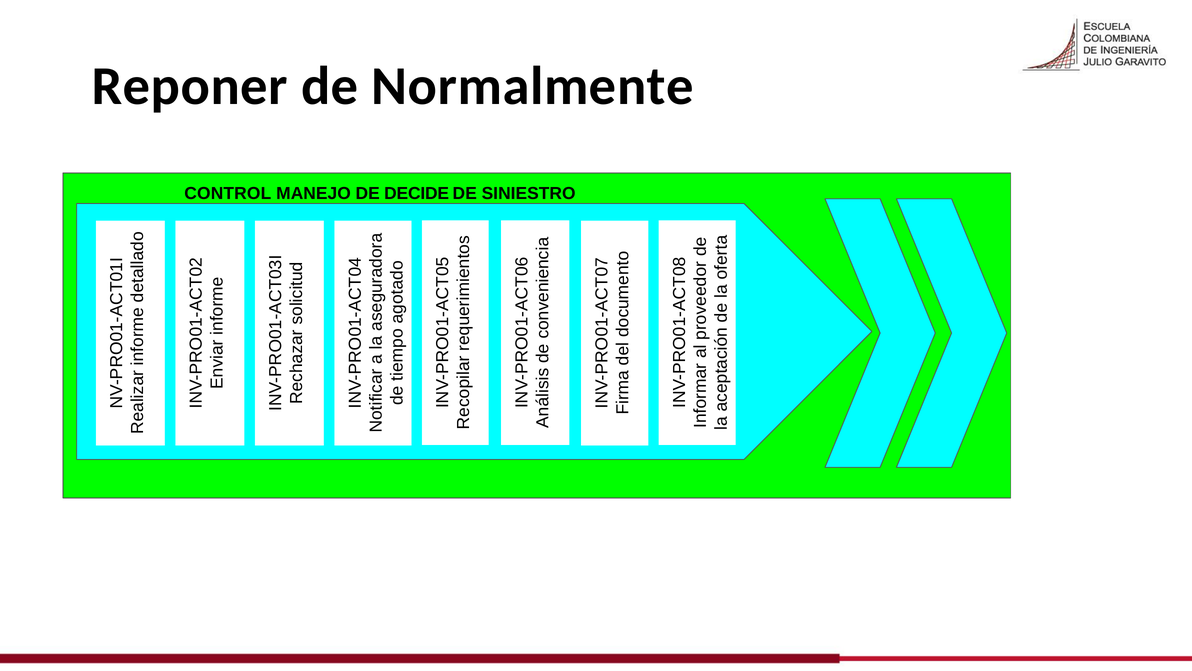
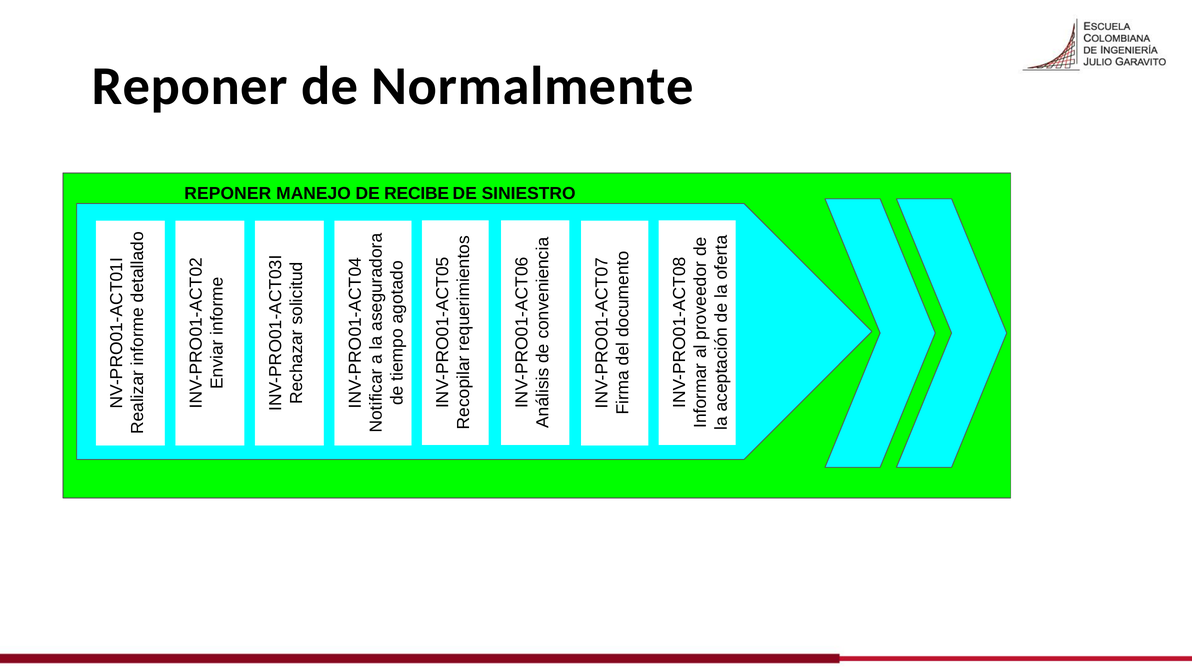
CONTROL at (228, 193): CONTROL -> REPONER
DECIDE: DECIDE -> RECIBE
